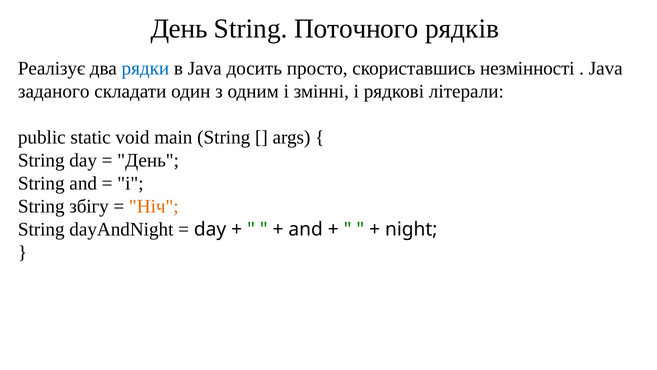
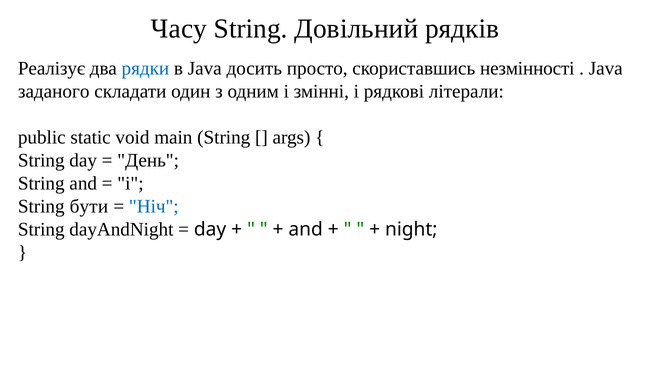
День at (179, 29): День -> Часу
Поточного: Поточного -> Довільний
збігу: збігу -> бути
Ніч colour: orange -> blue
